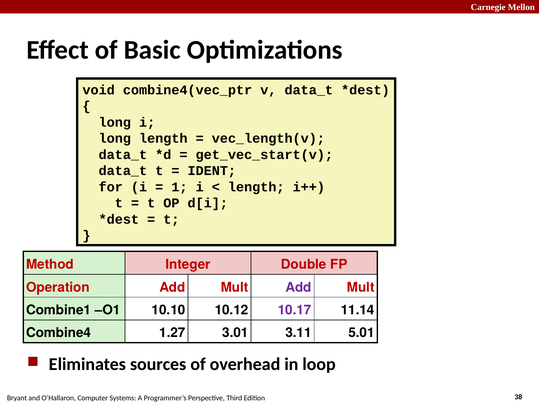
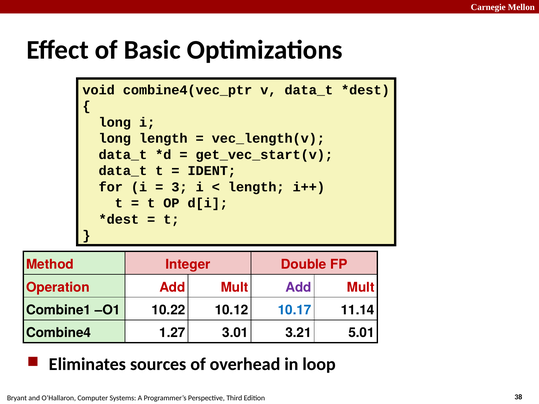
1: 1 -> 3
10.10: 10.10 -> 10.22
10.17 colour: purple -> blue
3.11: 3.11 -> 3.21
